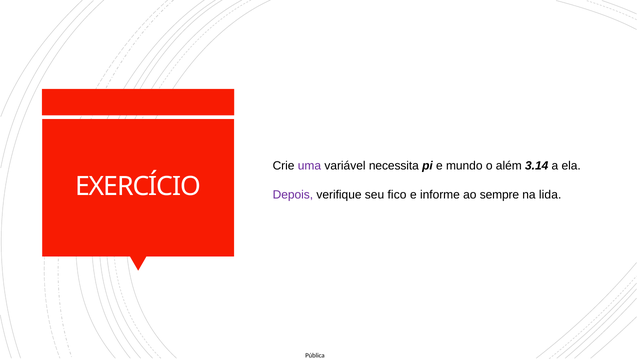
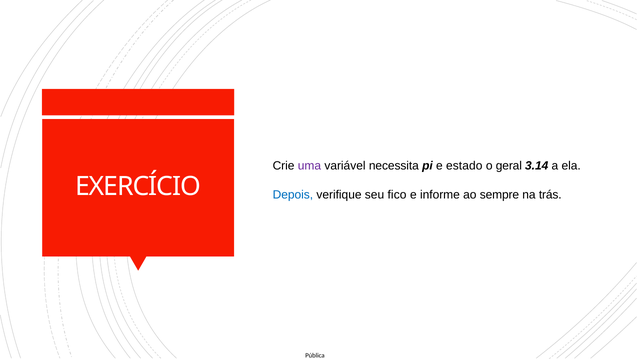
mundo: mundo -> estado
além: além -> geral
Depois colour: purple -> blue
lida: lida -> trás
